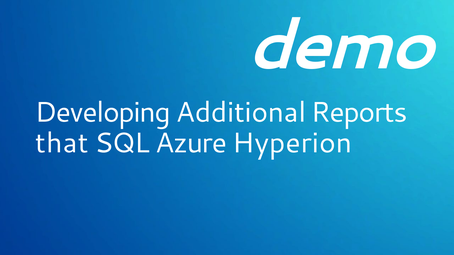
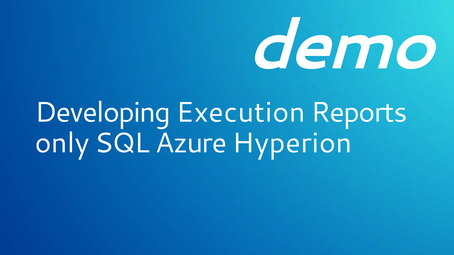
Additional: Additional -> Execution
that: that -> only
